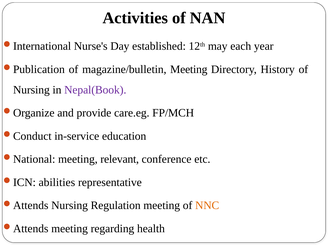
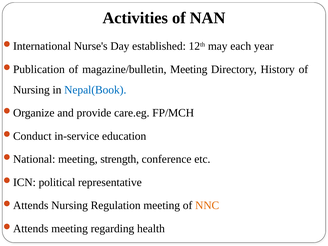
Nepal(Book colour: purple -> blue
relevant: relevant -> strength
abilities: abilities -> political
